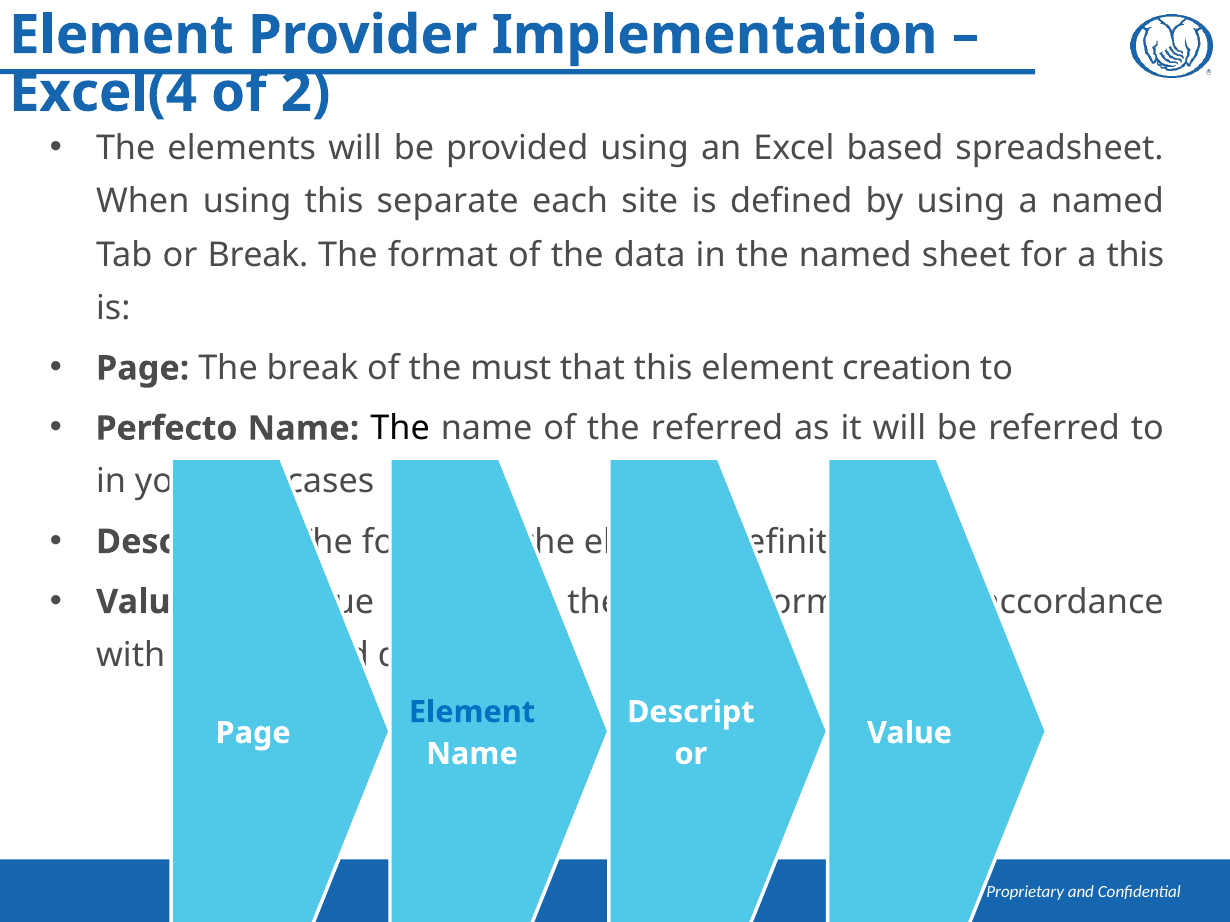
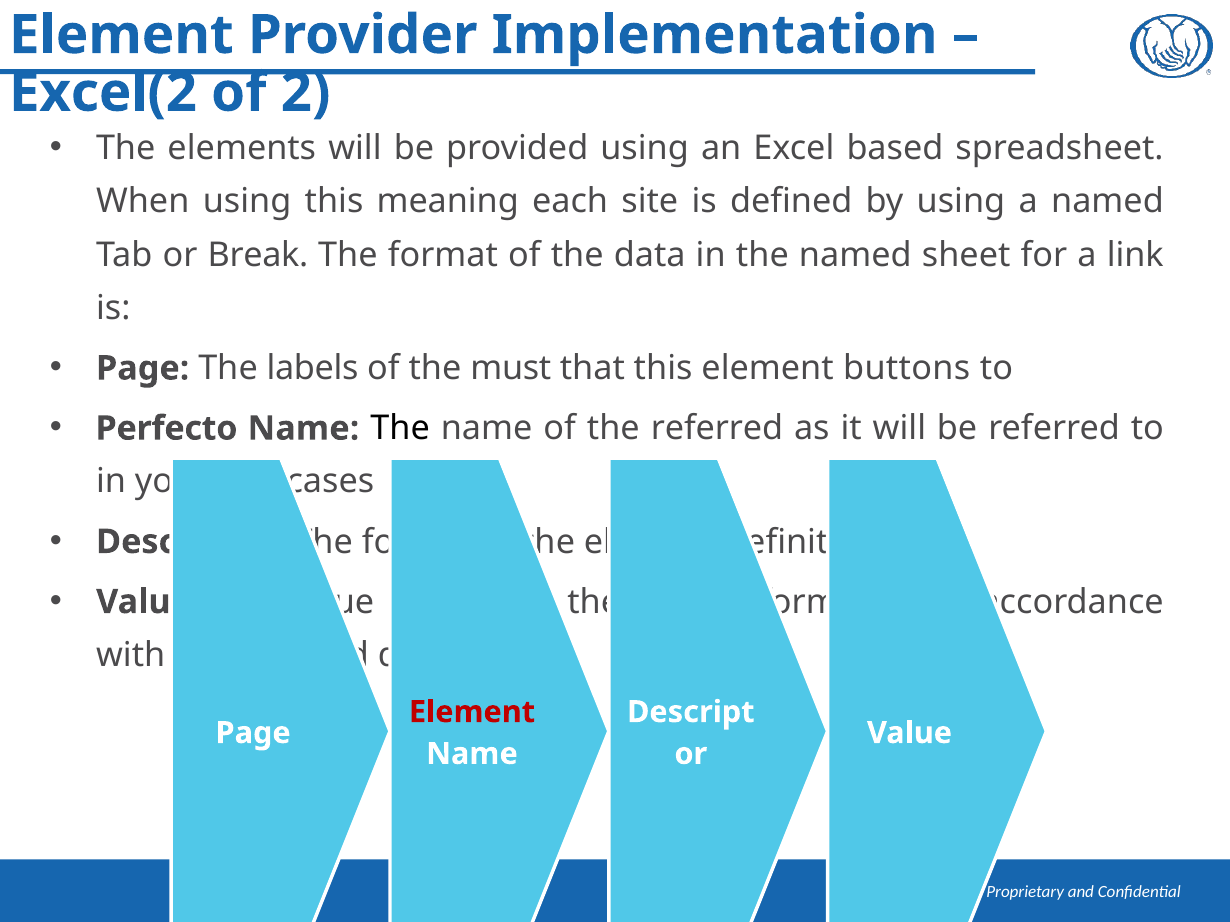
Excel(4: Excel(4 -> Excel(2
separate: separate -> meaning
a this: this -> link
The break: break -> labels
creation: creation -> buttons
Element at (472, 712) colour: blue -> red
